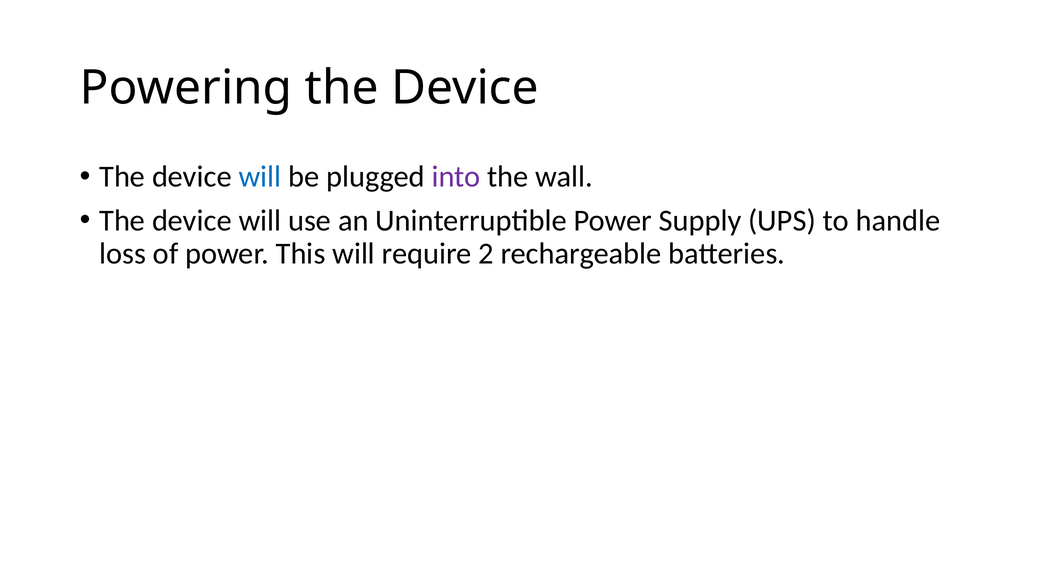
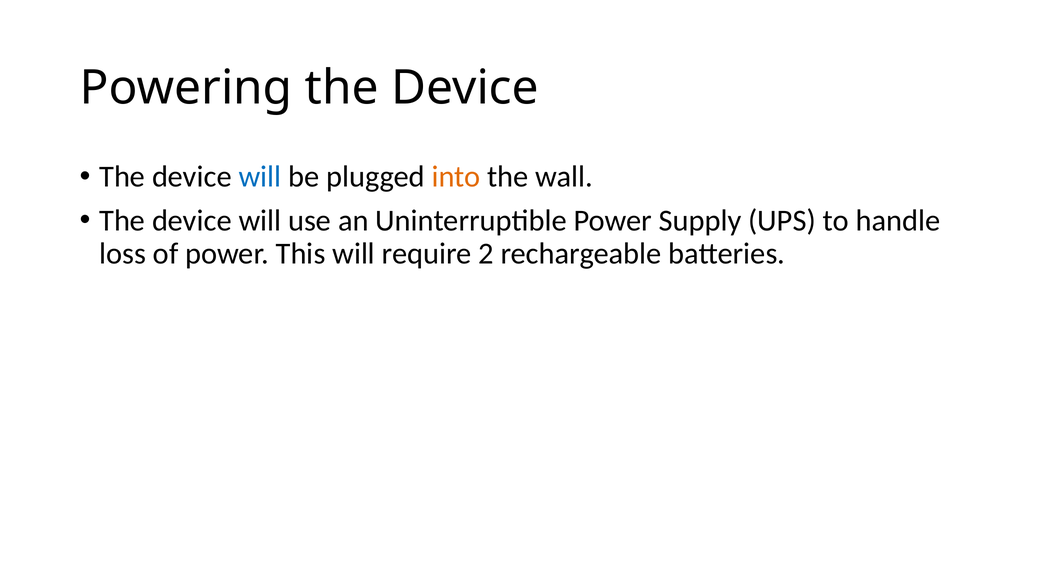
into colour: purple -> orange
